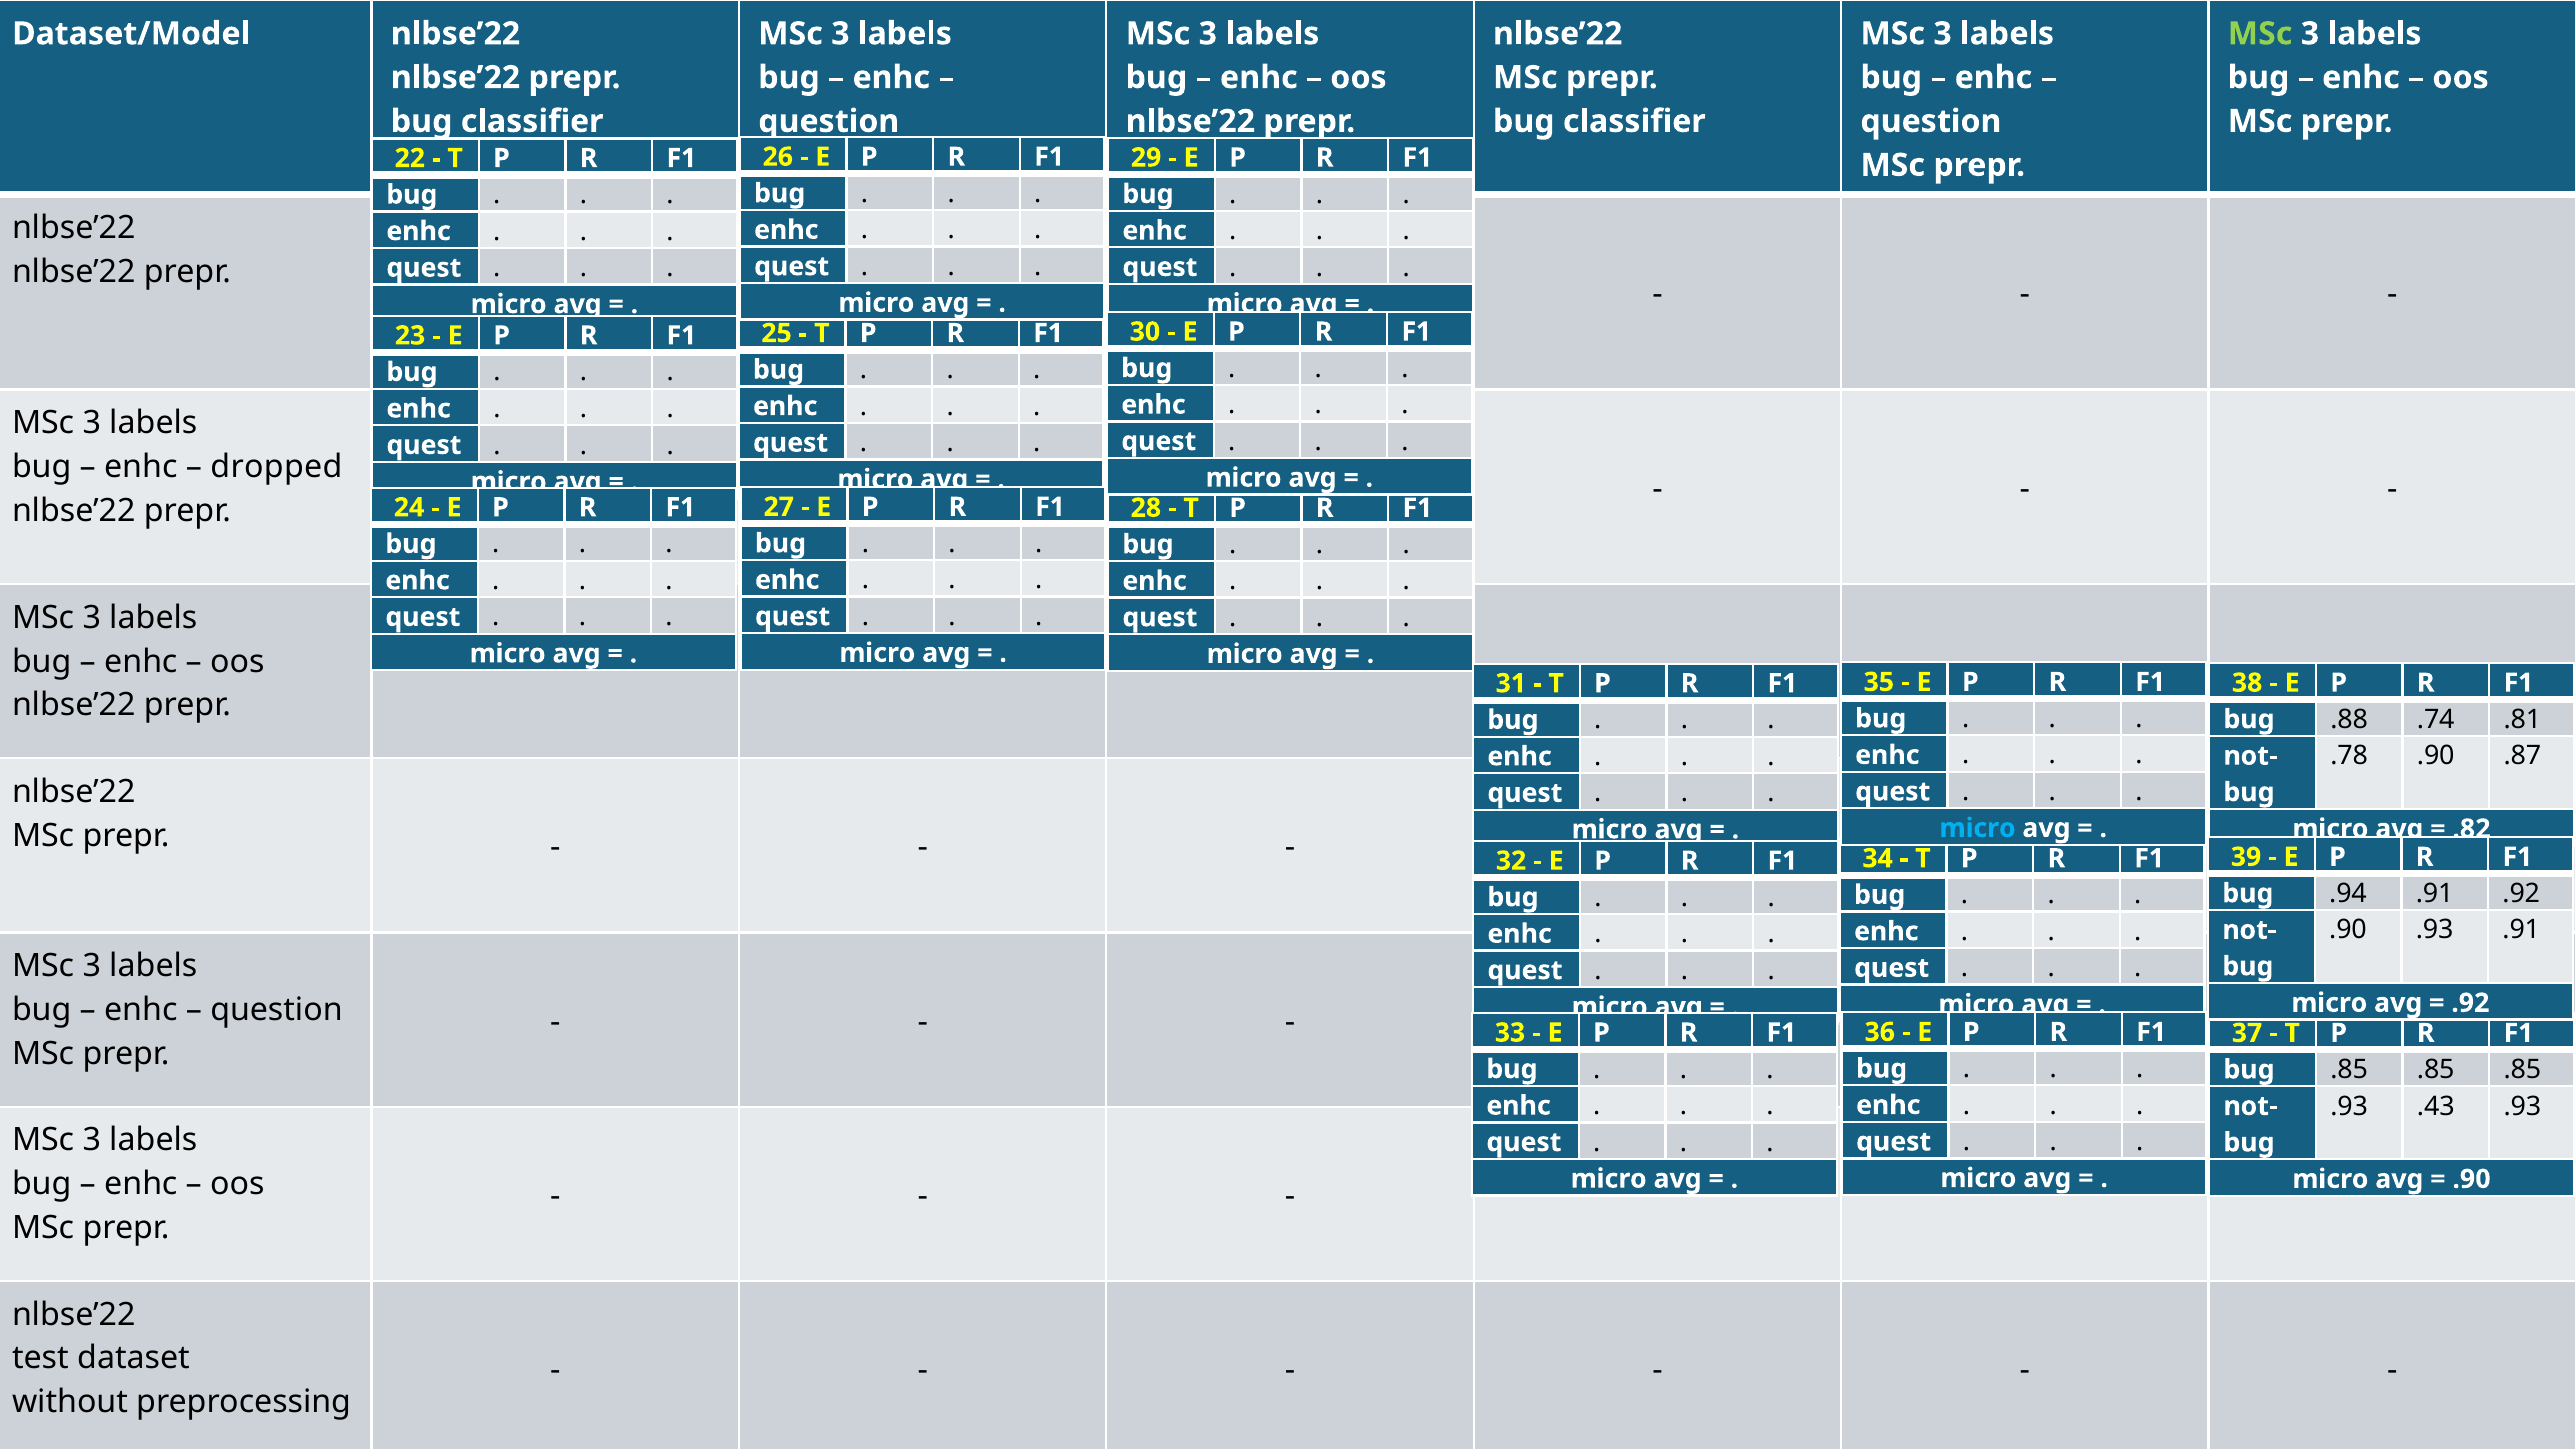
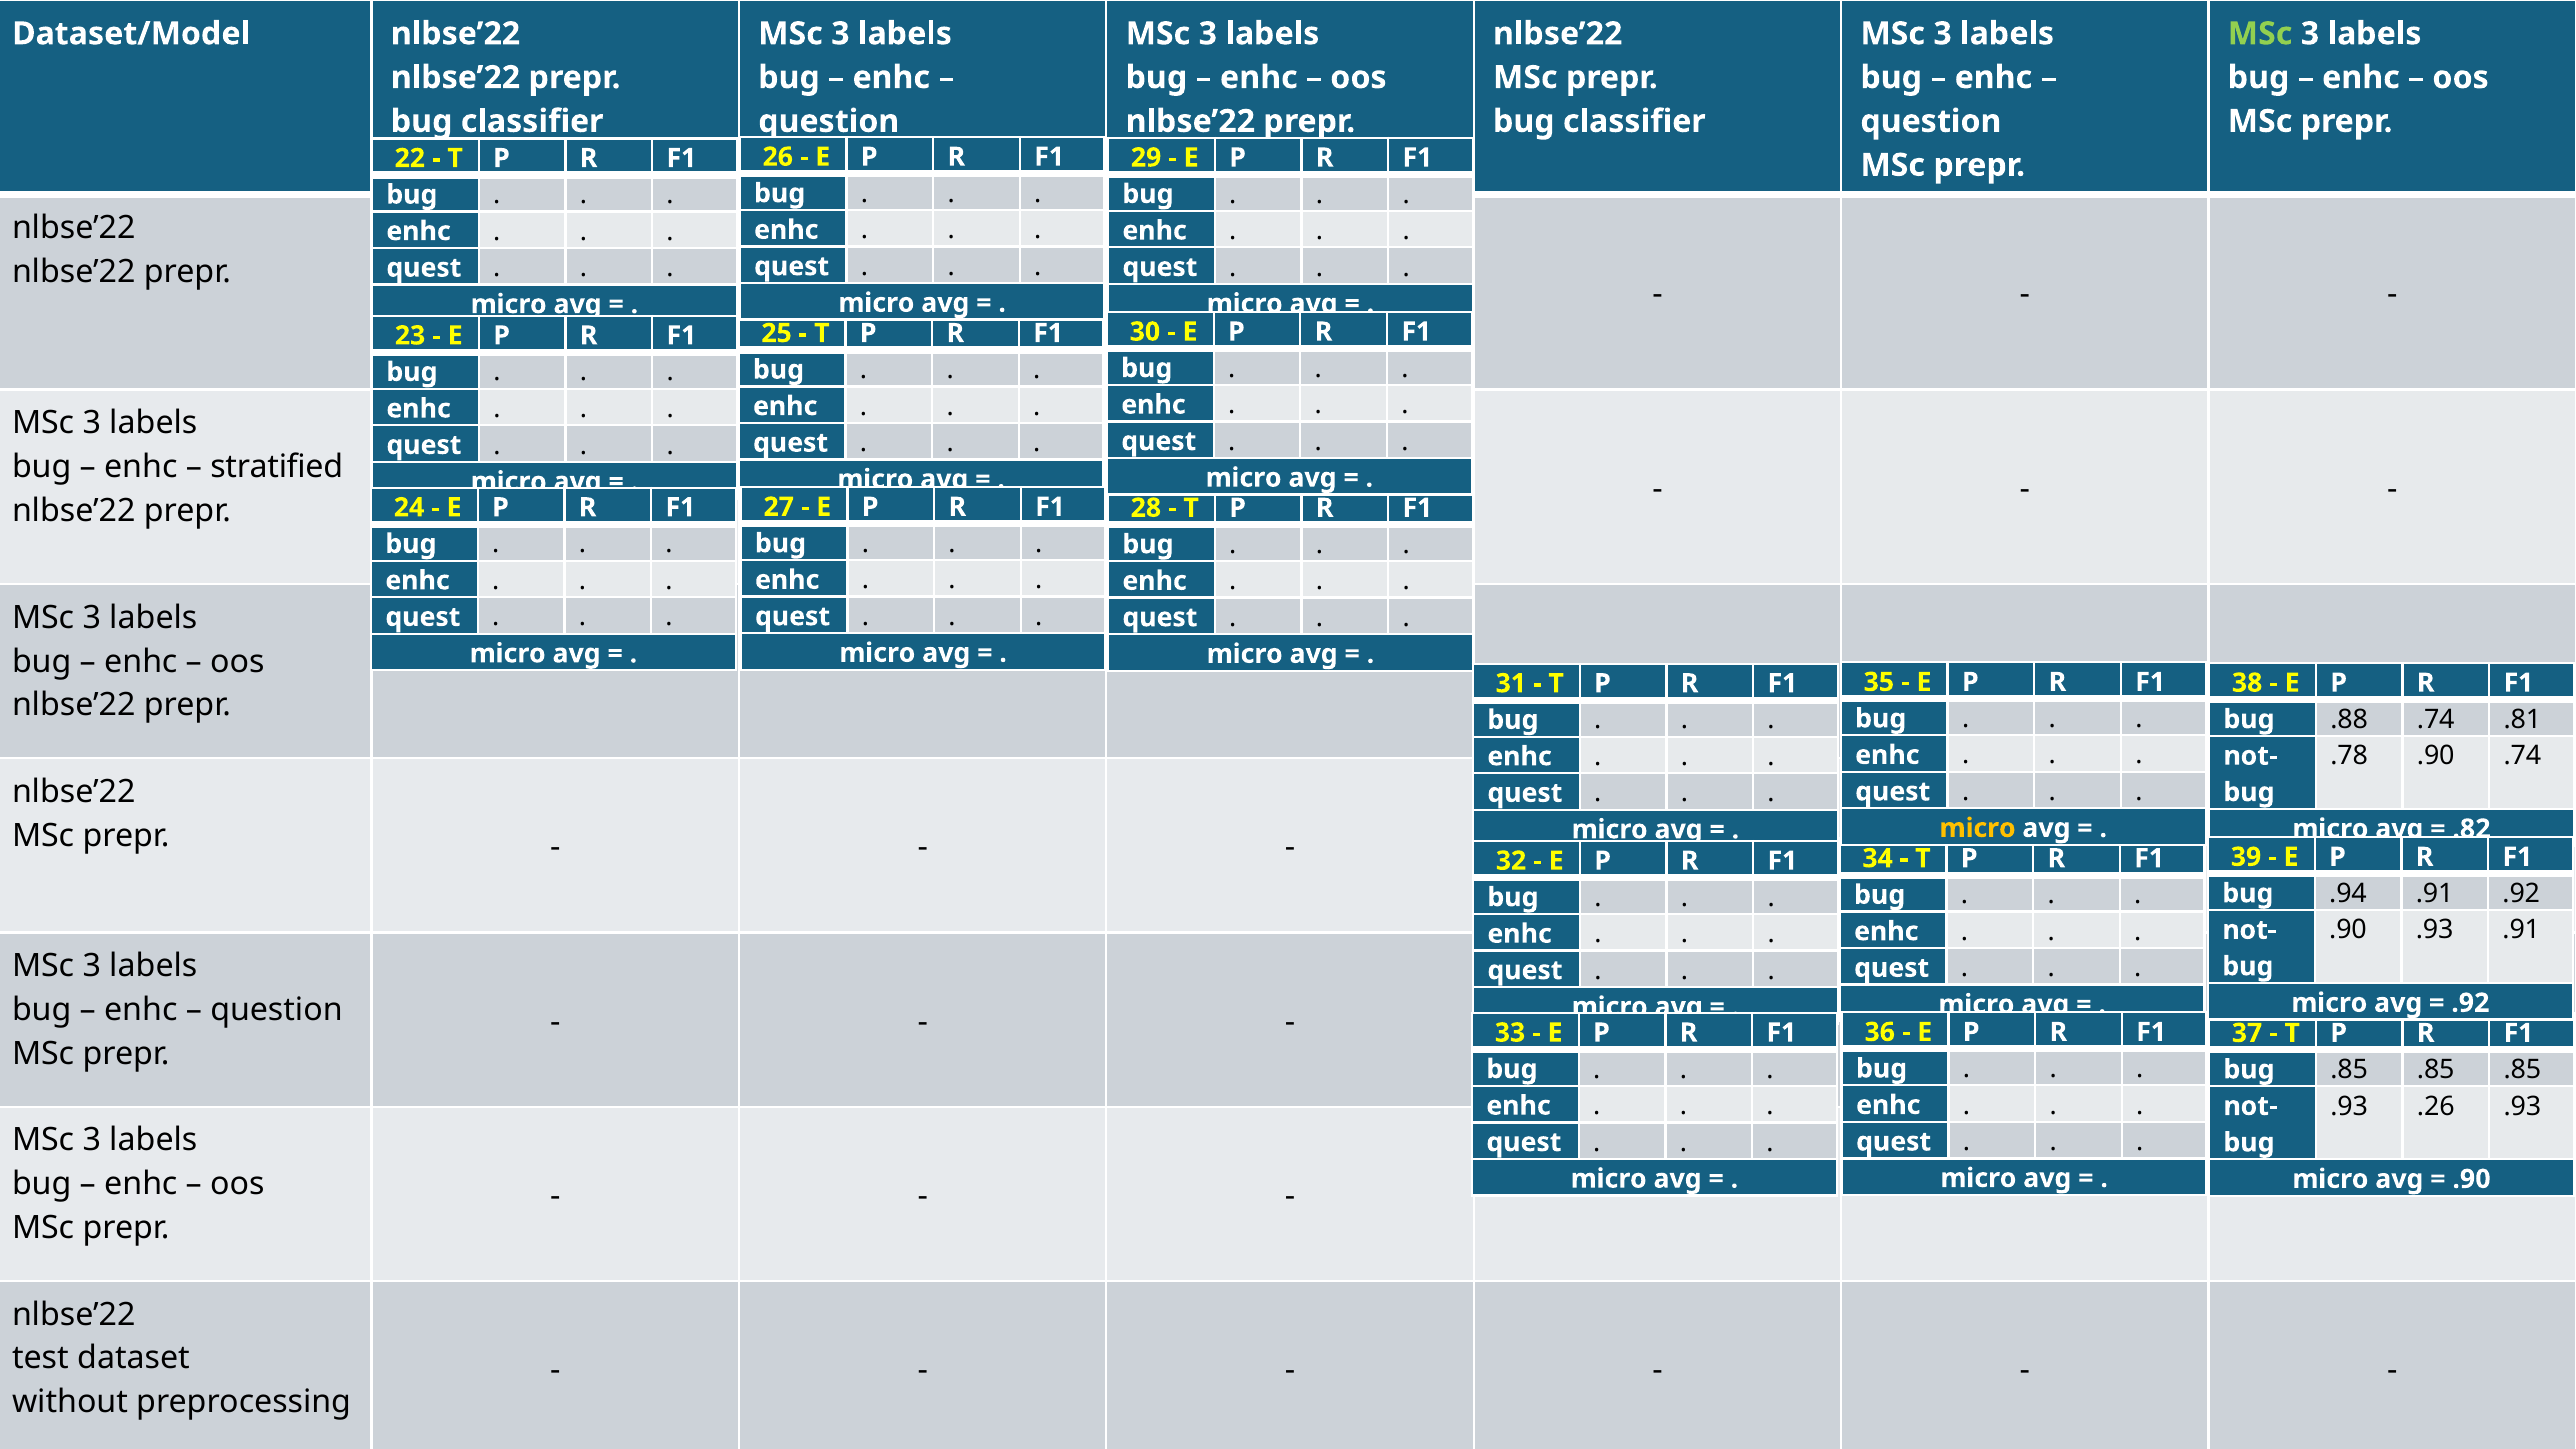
dropped: dropped -> stratified
.90 .87: .87 -> .74
micro at (1978, 828) colour: light blue -> yellow
.43: .43 -> .26
